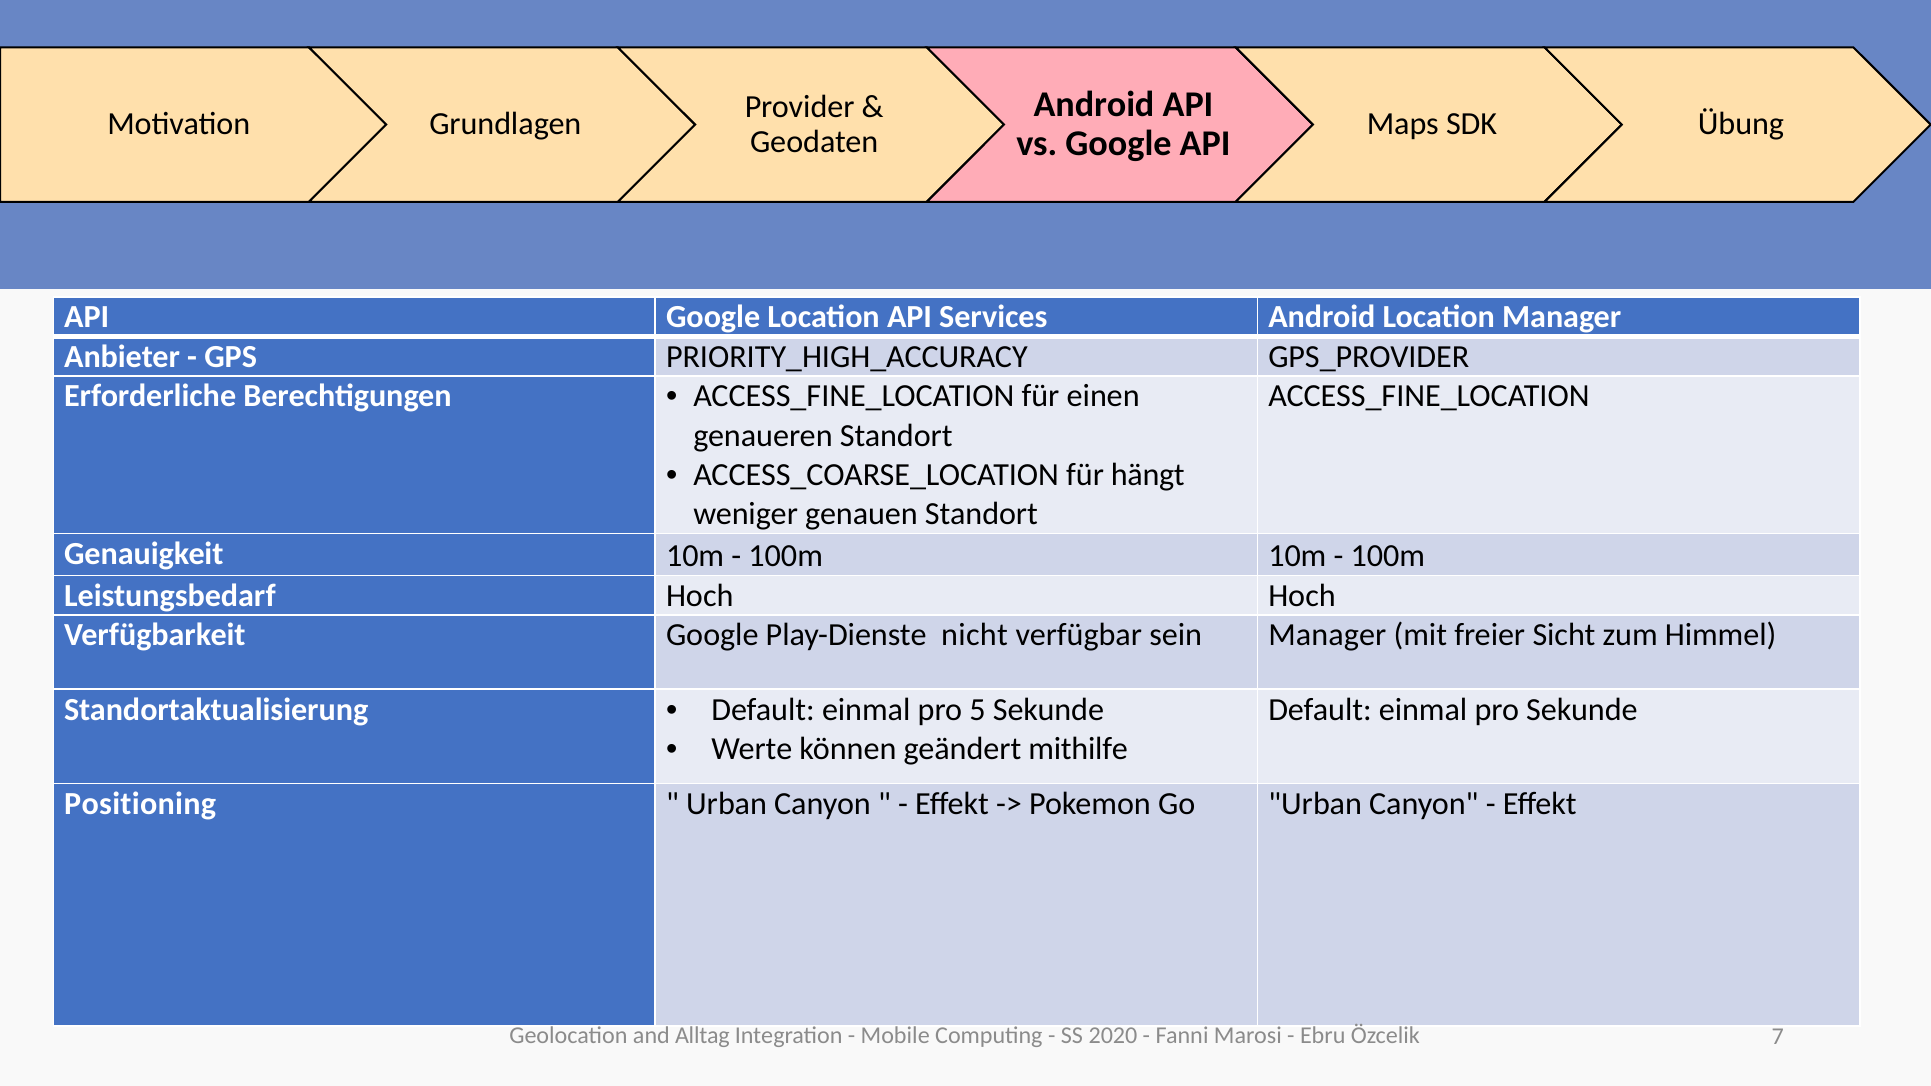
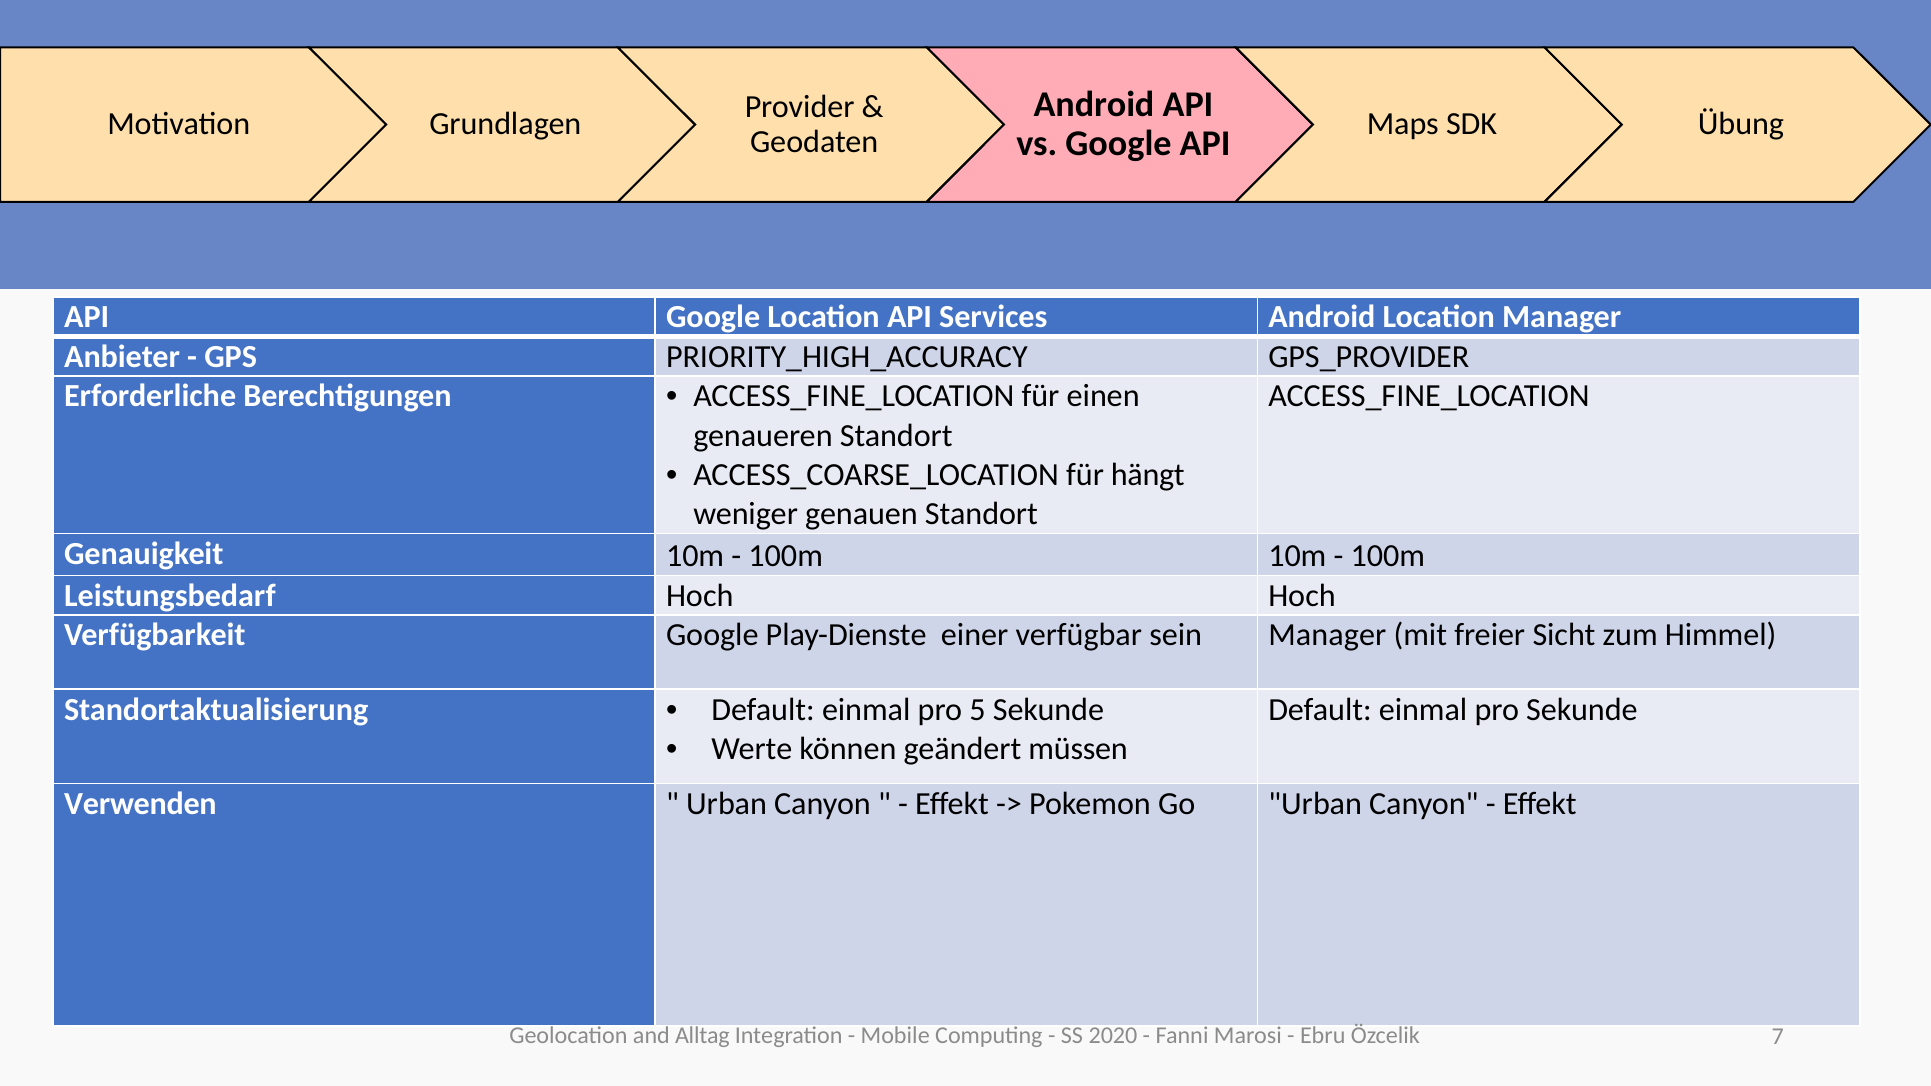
nicht: nicht -> einer
mithilfe: mithilfe -> müssen
Positioning: Positioning -> Verwenden
